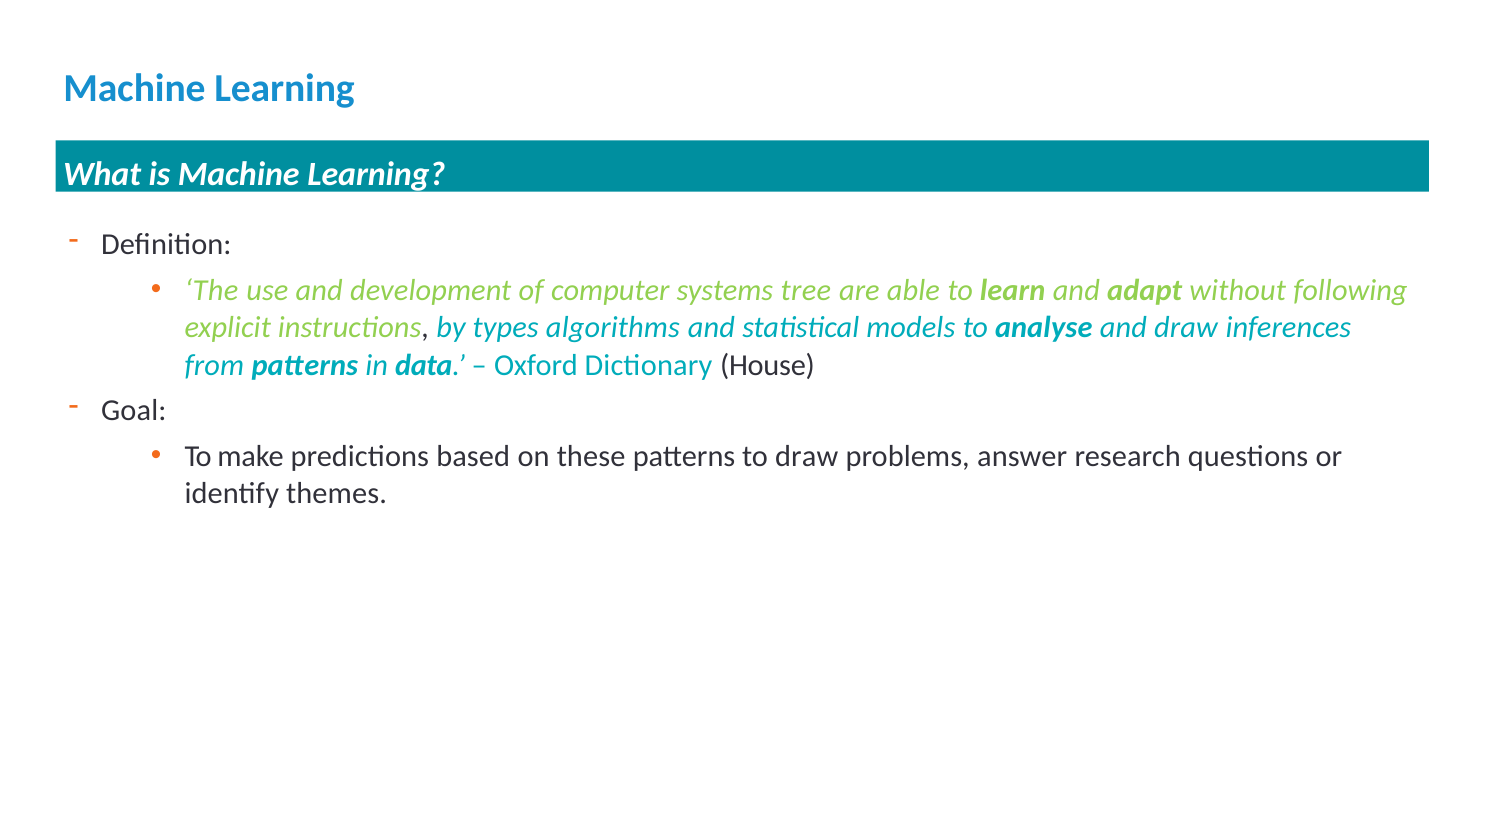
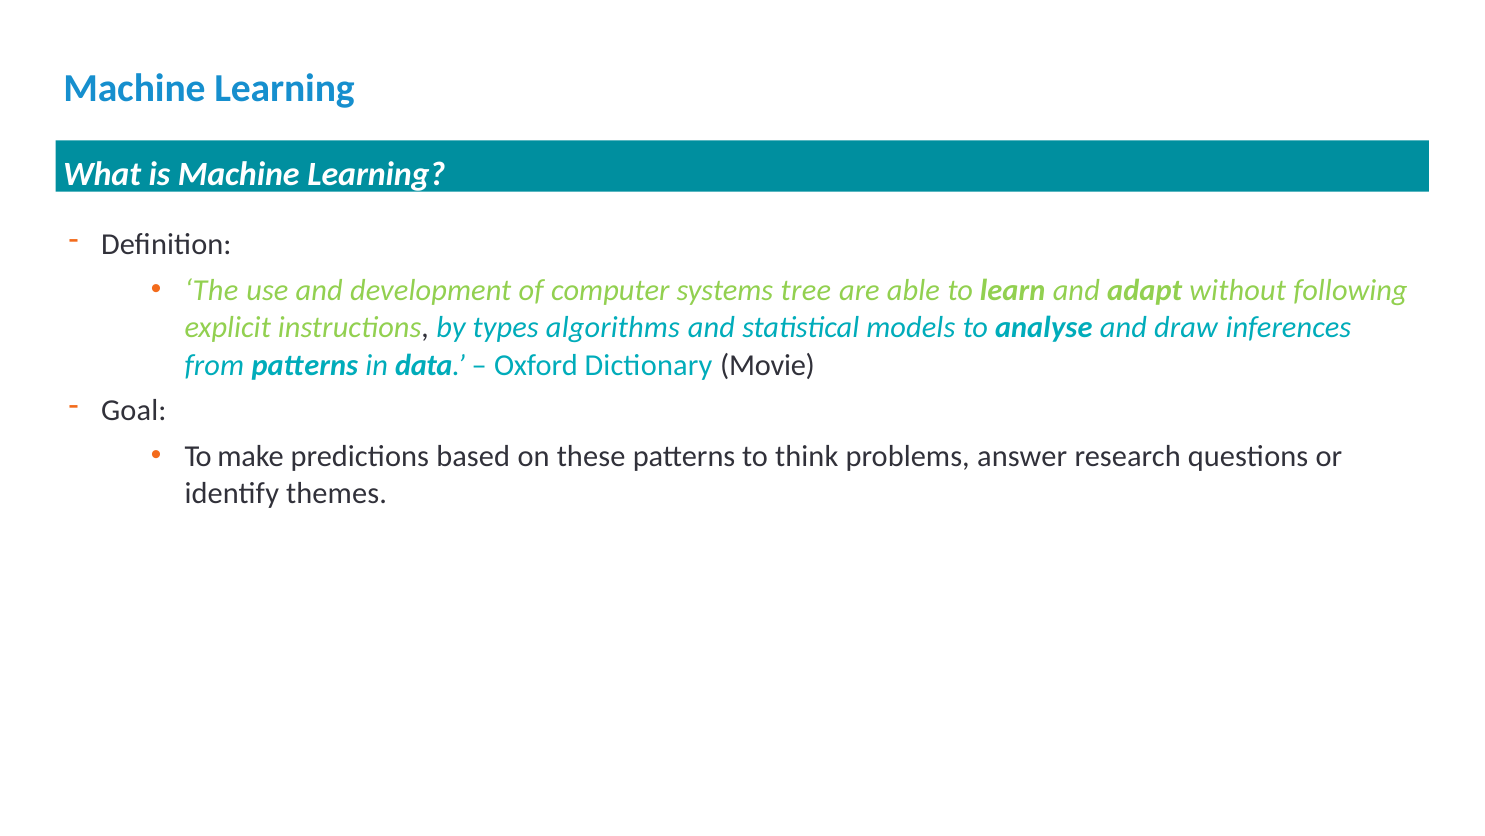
House: House -> Movie
to draw: draw -> think
